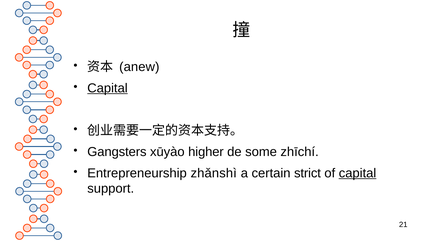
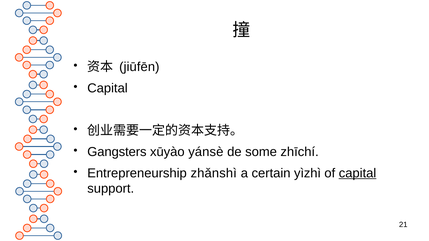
anew: anew -> jiūfēn
Capital at (108, 88) underline: present -> none
higher: higher -> yánsè
strict: strict -> yìzhì
